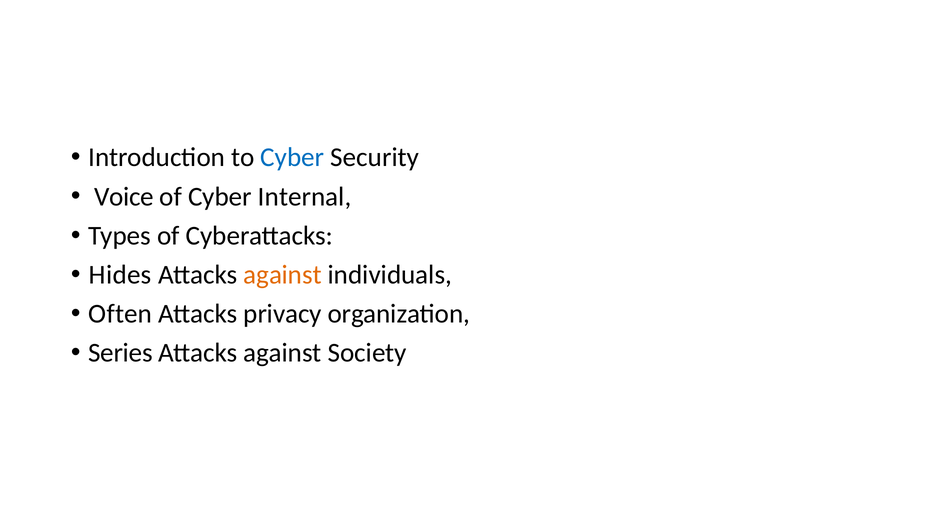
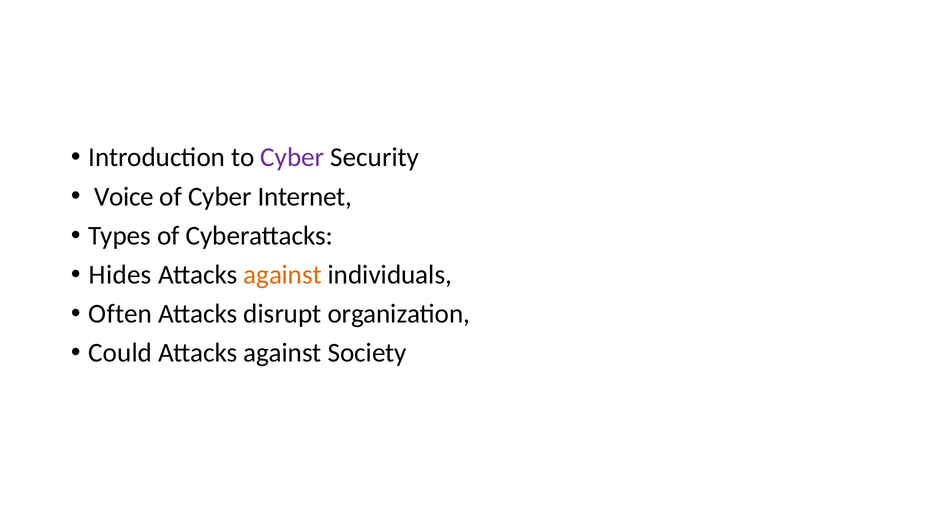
Cyber at (292, 157) colour: blue -> purple
Internal: Internal -> Internet
privacy: privacy -> disrupt
Series: Series -> Could
